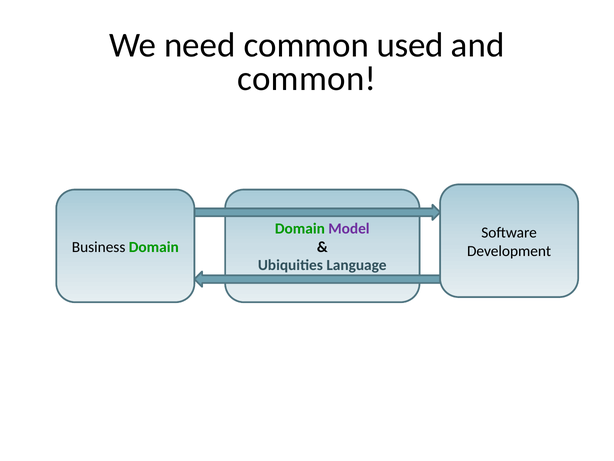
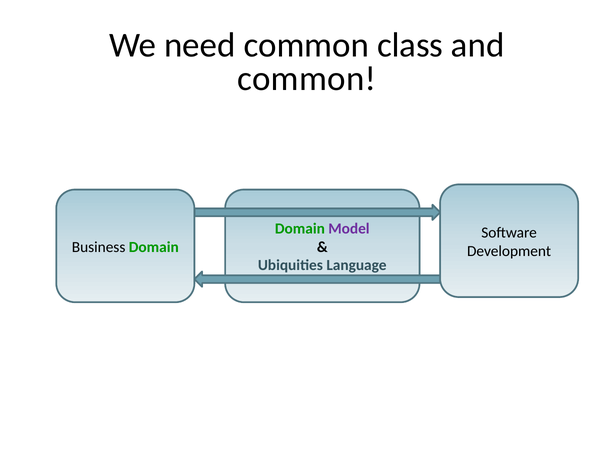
used: used -> class
